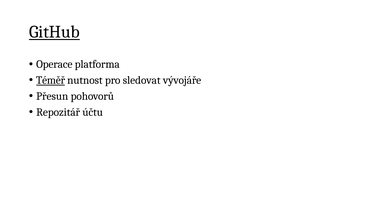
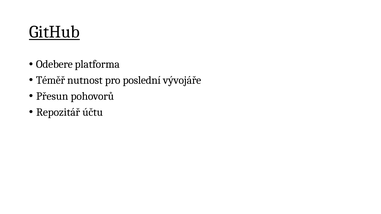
Operace: Operace -> Odebere
Téměř underline: present -> none
sledovat: sledovat -> poslední
